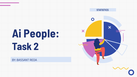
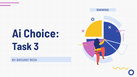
People: People -> Choice
2: 2 -> 3
